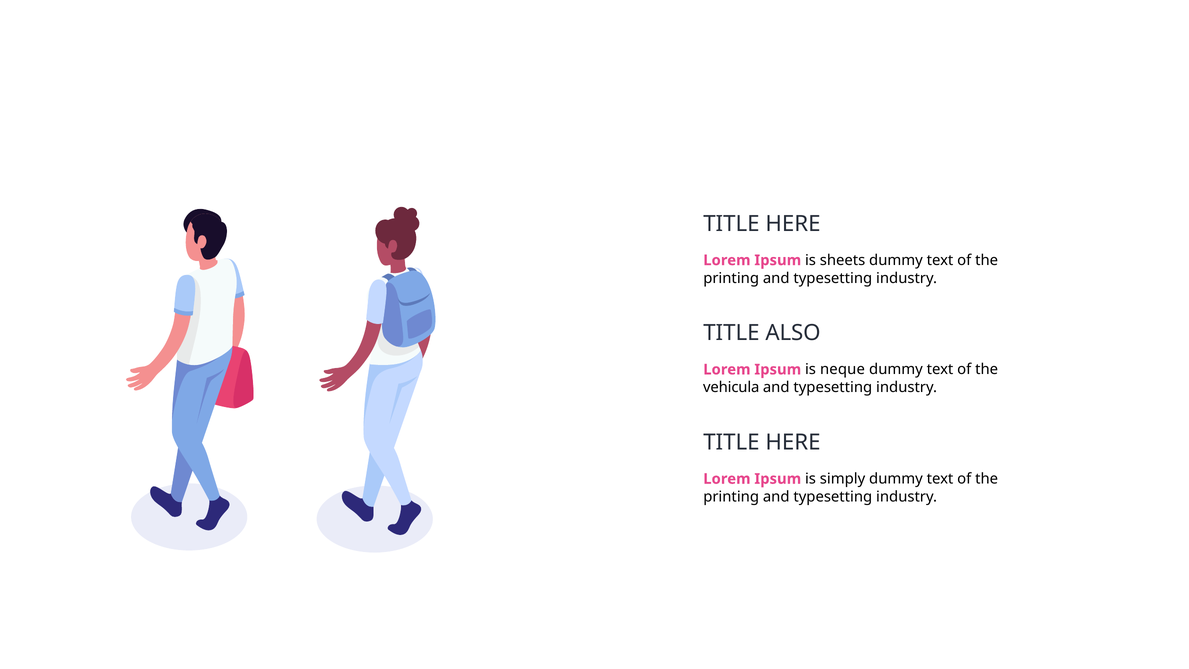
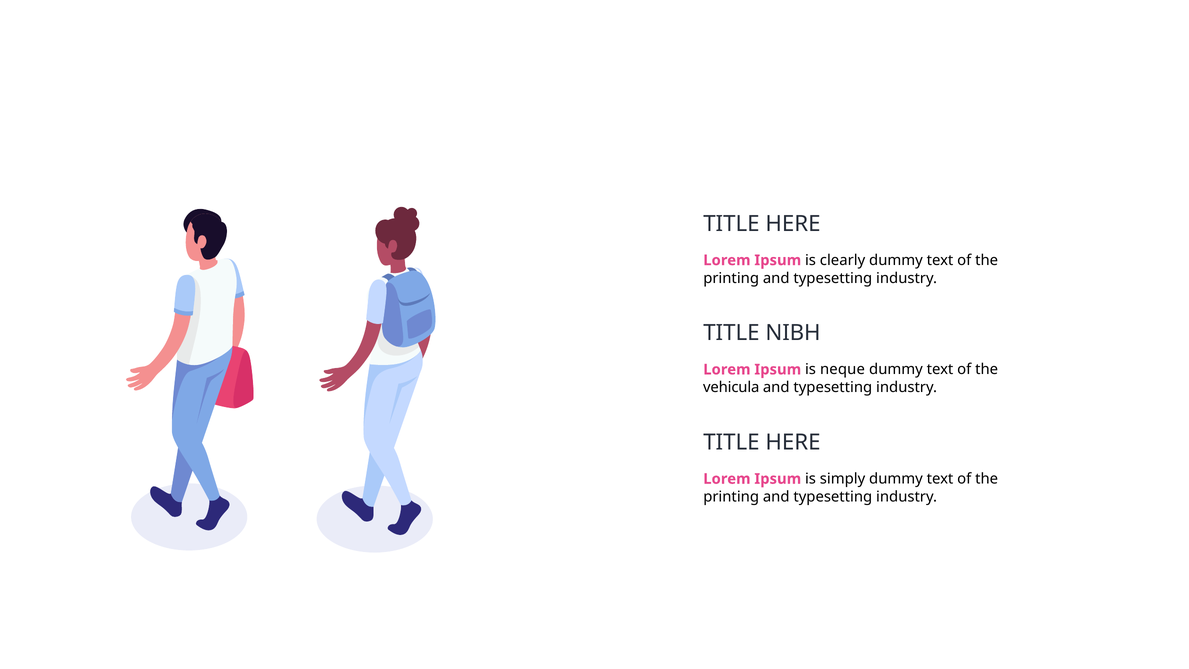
sheets: sheets -> clearly
ALSO: ALSO -> NIBH
